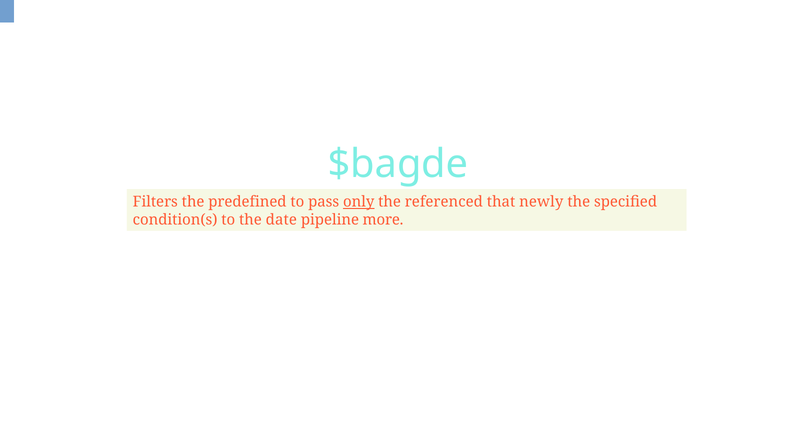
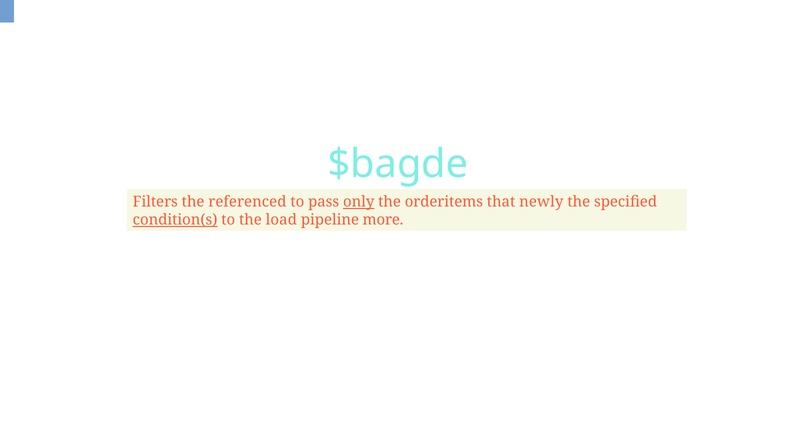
predefined: predefined -> referenced
referenced: referenced -> orderitems
condition(s underline: none -> present
date: date -> load
